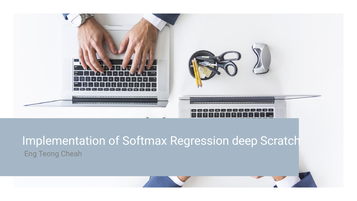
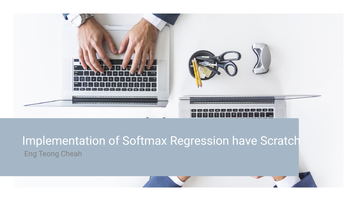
deep: deep -> have
